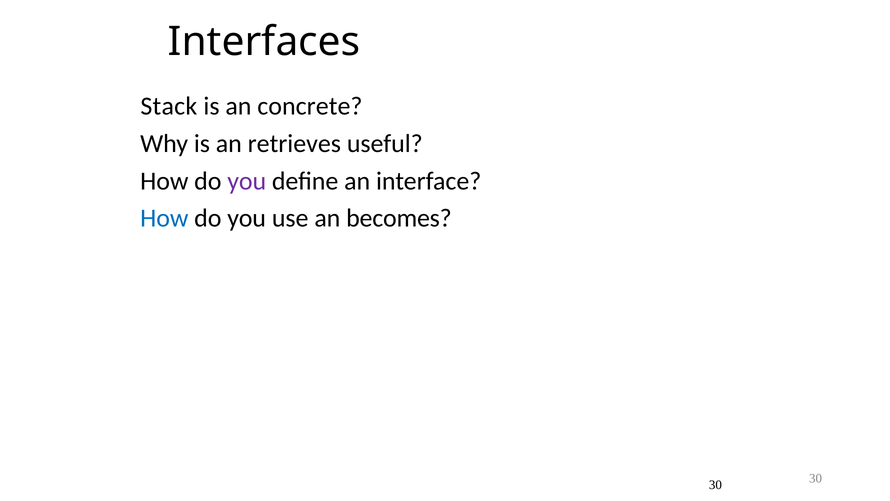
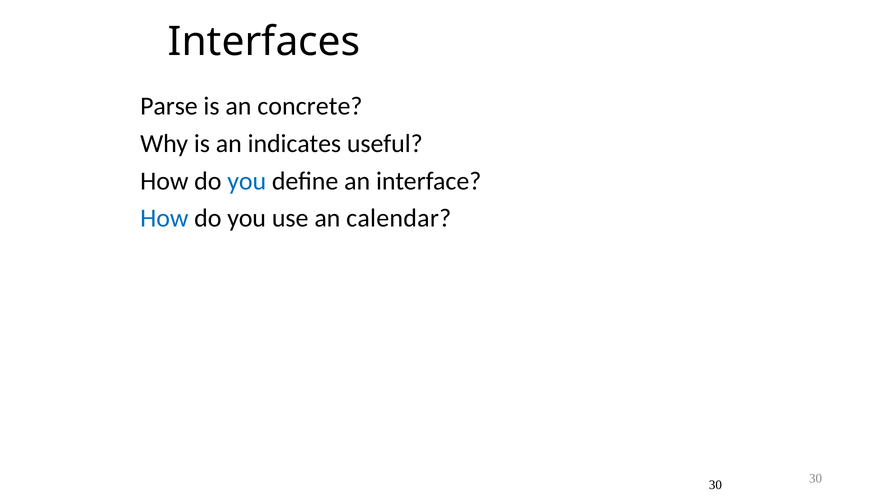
Stack: Stack -> Parse
retrieves: retrieves -> indicates
you at (247, 181) colour: purple -> blue
becomes: becomes -> calendar
